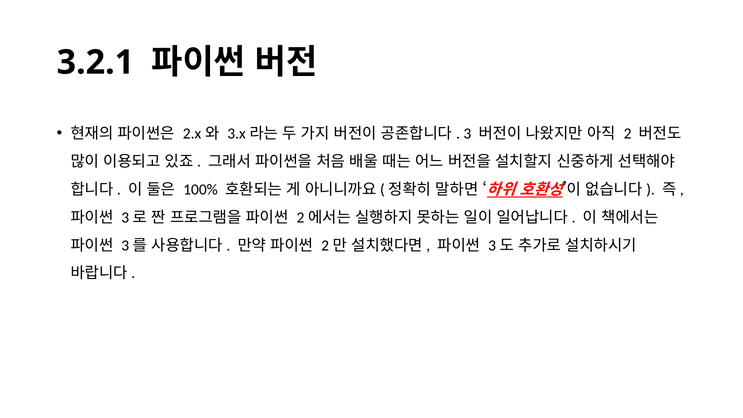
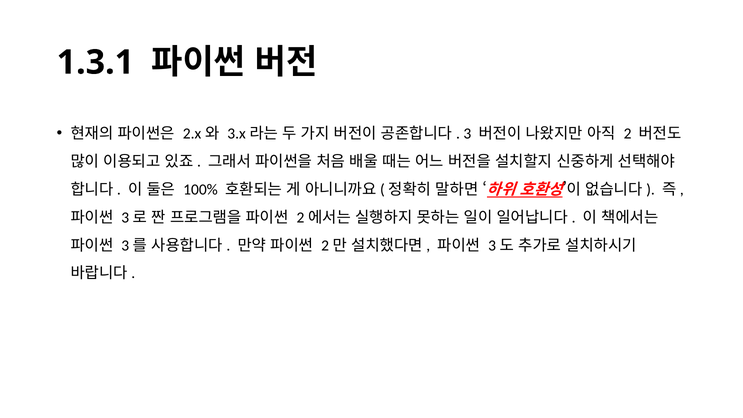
3.2.1: 3.2.1 -> 1.3.1
